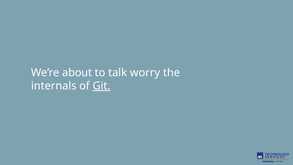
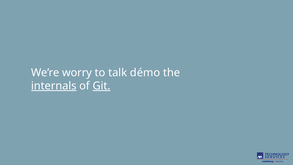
about: about -> worry
worry: worry -> démo
internals underline: none -> present
